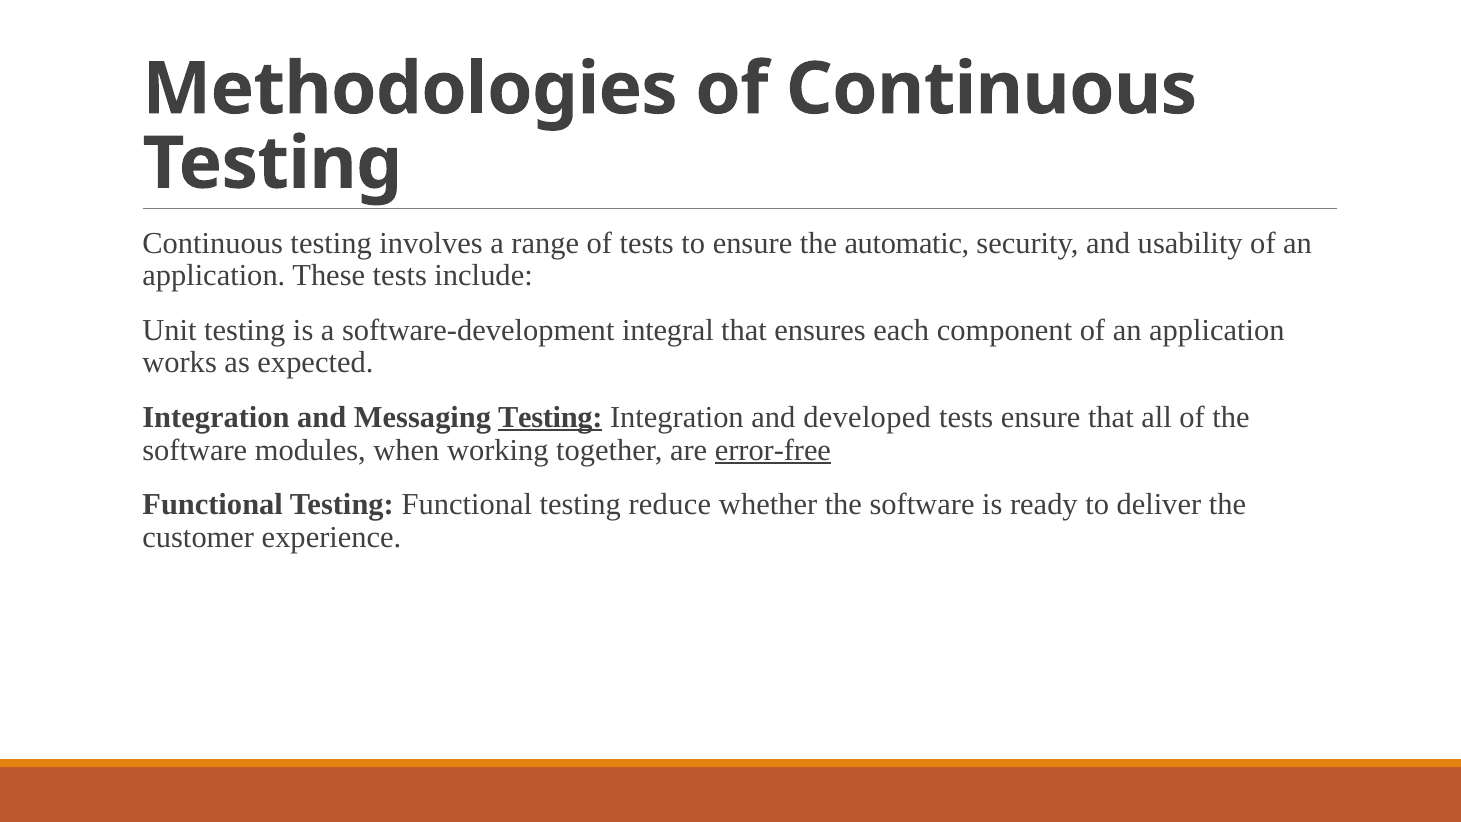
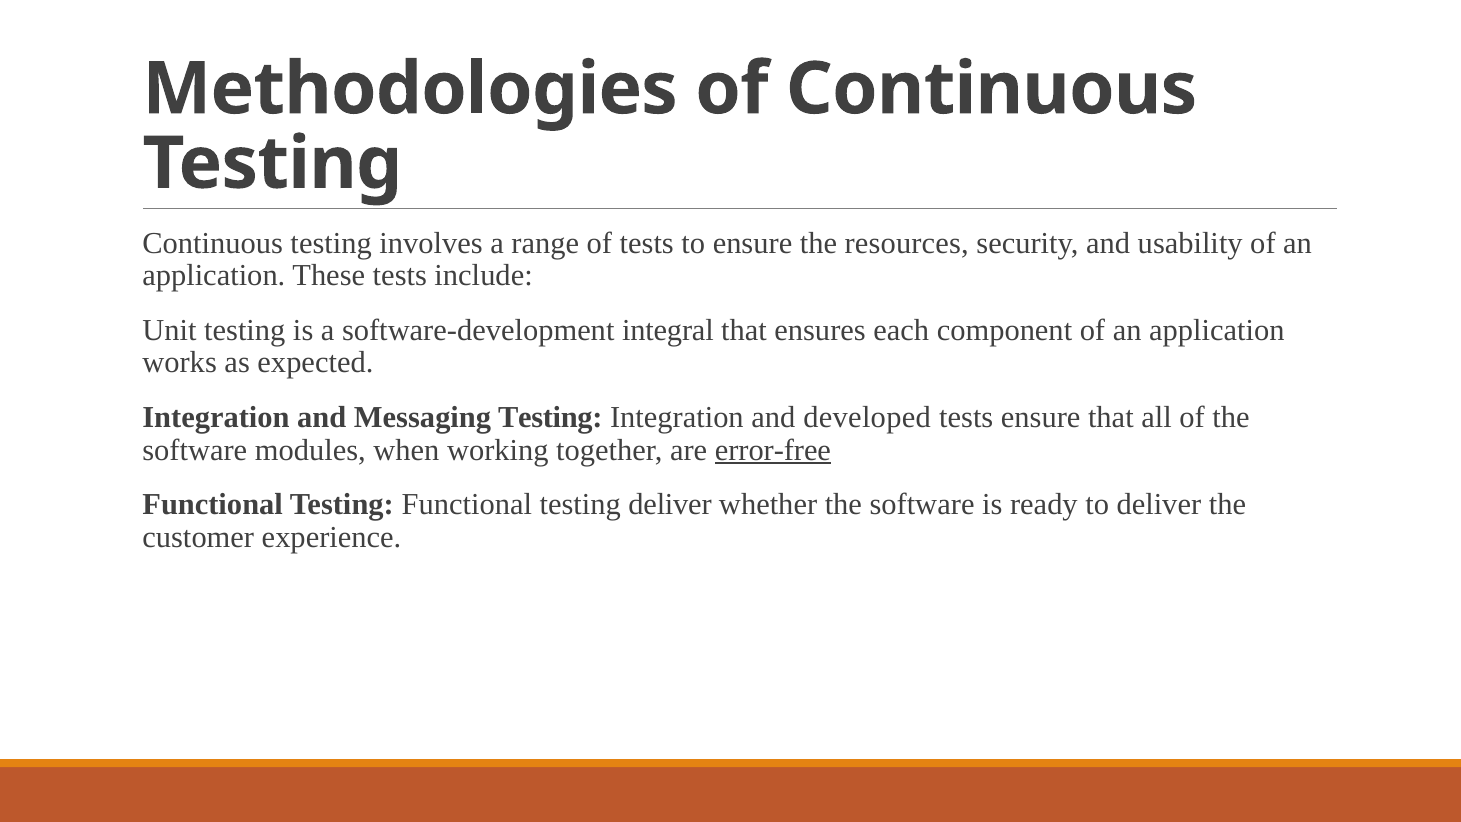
automatic: automatic -> resources
Testing at (550, 417) underline: present -> none
testing reduce: reduce -> deliver
